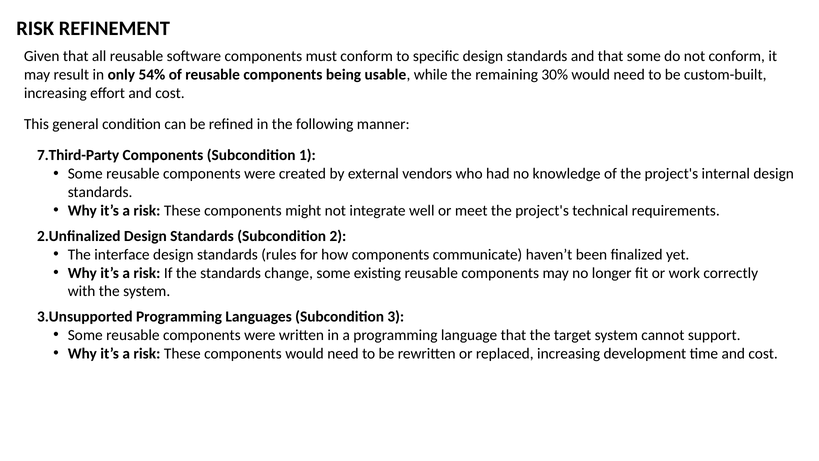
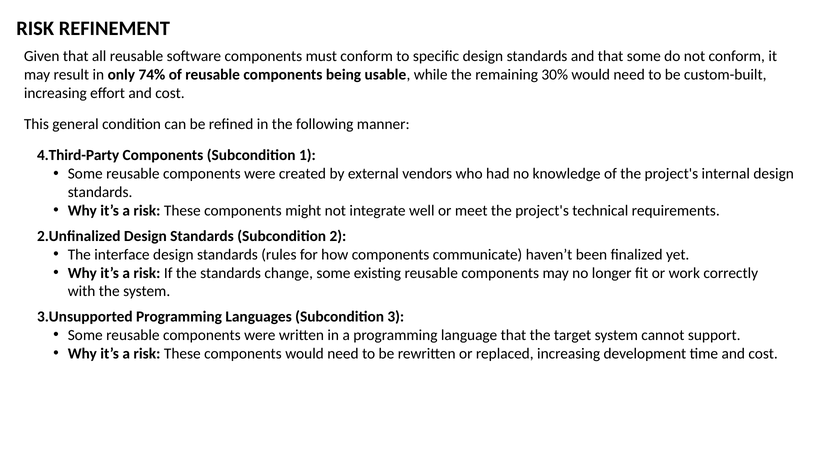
54%: 54% -> 74%
7.Third-Party: 7.Third-Party -> 4.Third-Party
